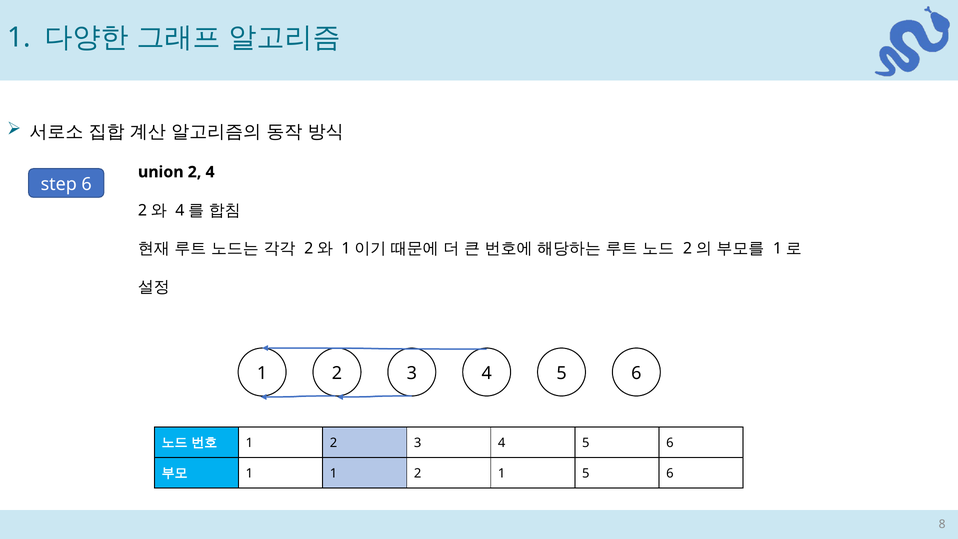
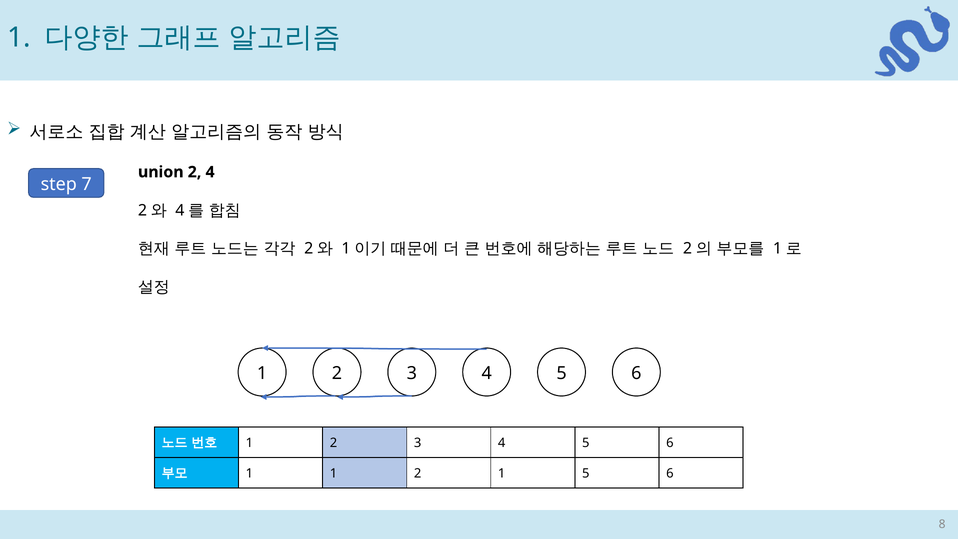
step 6: 6 -> 7
